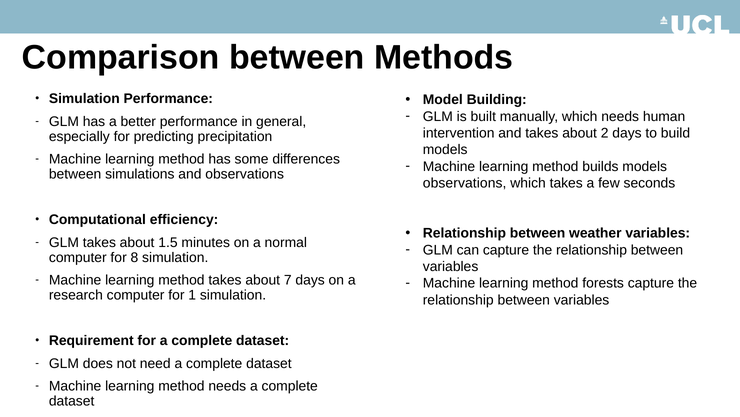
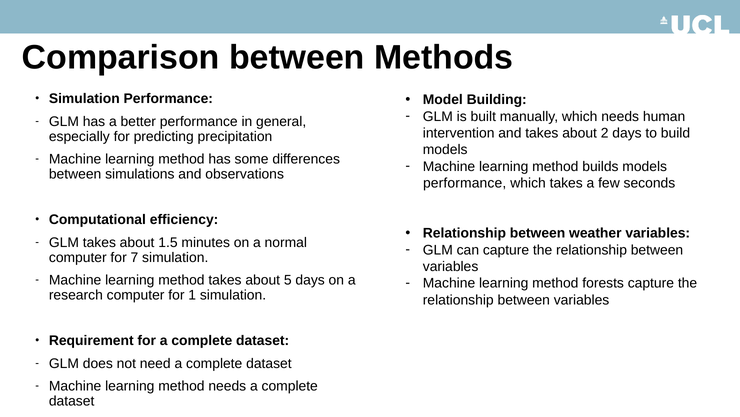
observations at (465, 183): observations -> performance
8: 8 -> 7
7: 7 -> 5
